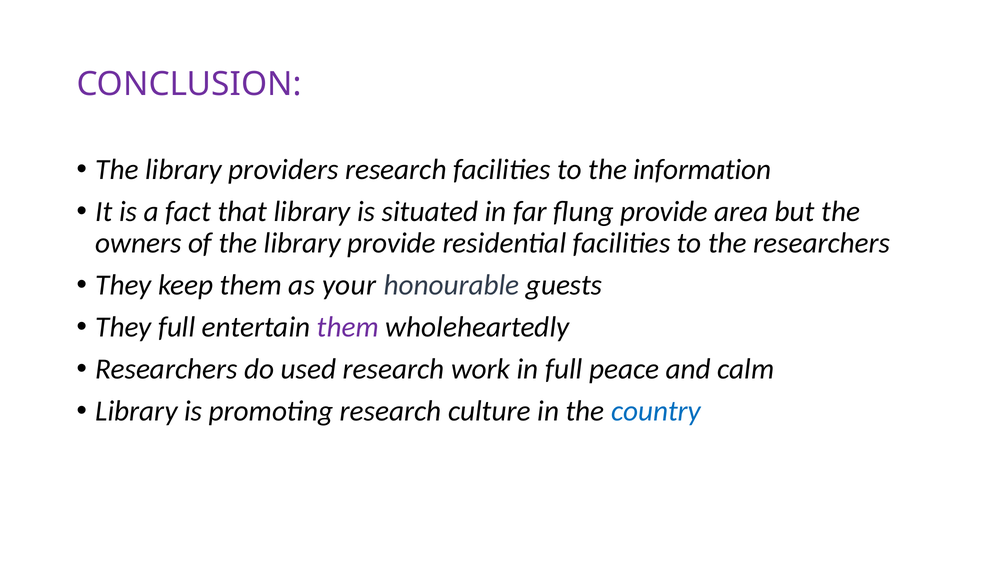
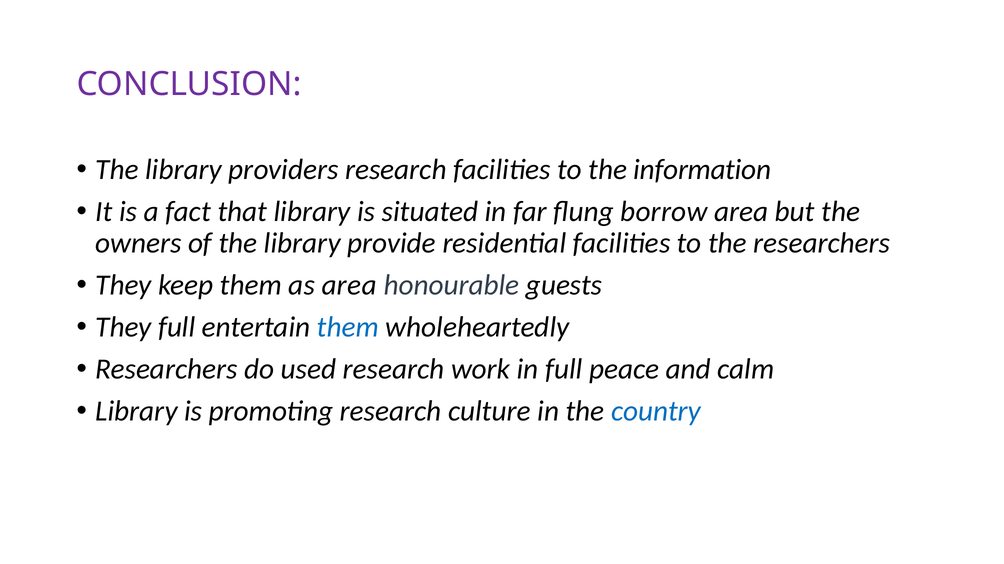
flung provide: provide -> borrow
as your: your -> area
them at (348, 328) colour: purple -> blue
